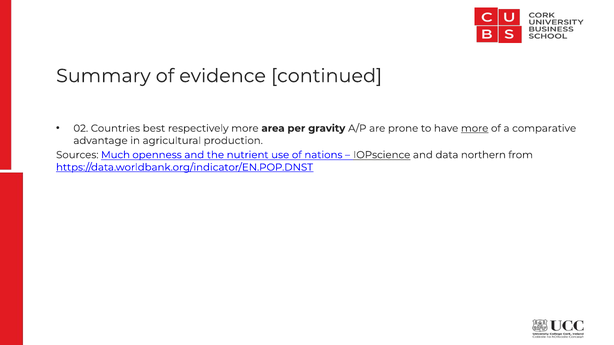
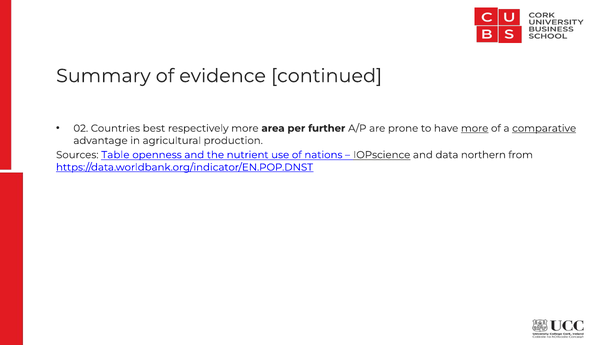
gravity: gravity -> further
comparative underline: none -> present
Much: Much -> Table
